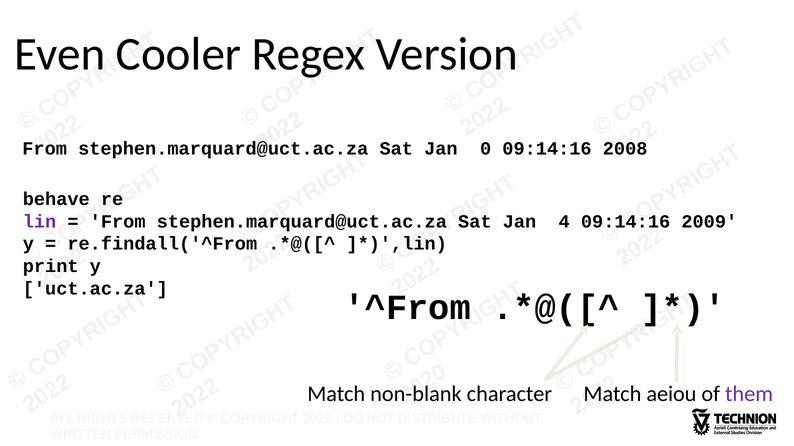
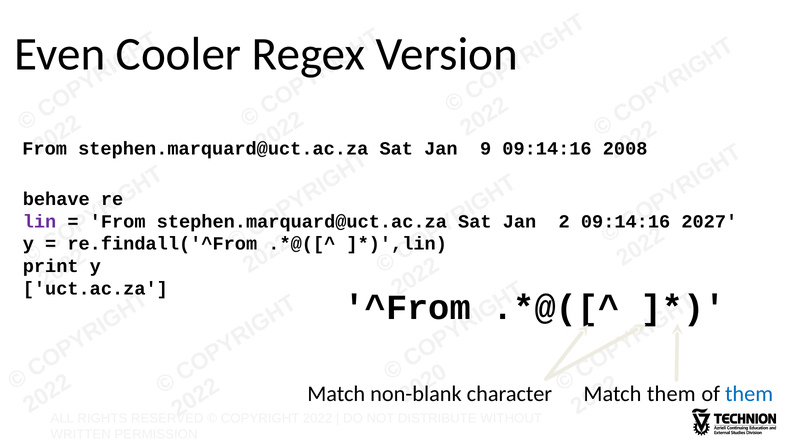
Jan 0: 0 -> 9
Jan 4: 4 -> 2
2009: 2009 -> 2027
aeiou at (671, 395): aeiou -> them
them at (749, 395) colour: purple -> blue
